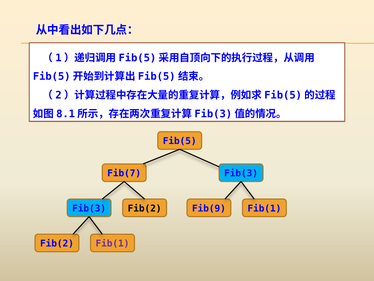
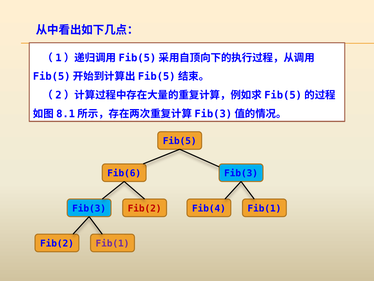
Fib(7: Fib(7 -> Fib(6
Fib(2 at (145, 208) colour: black -> red
Fib(9: Fib(9 -> Fib(4
